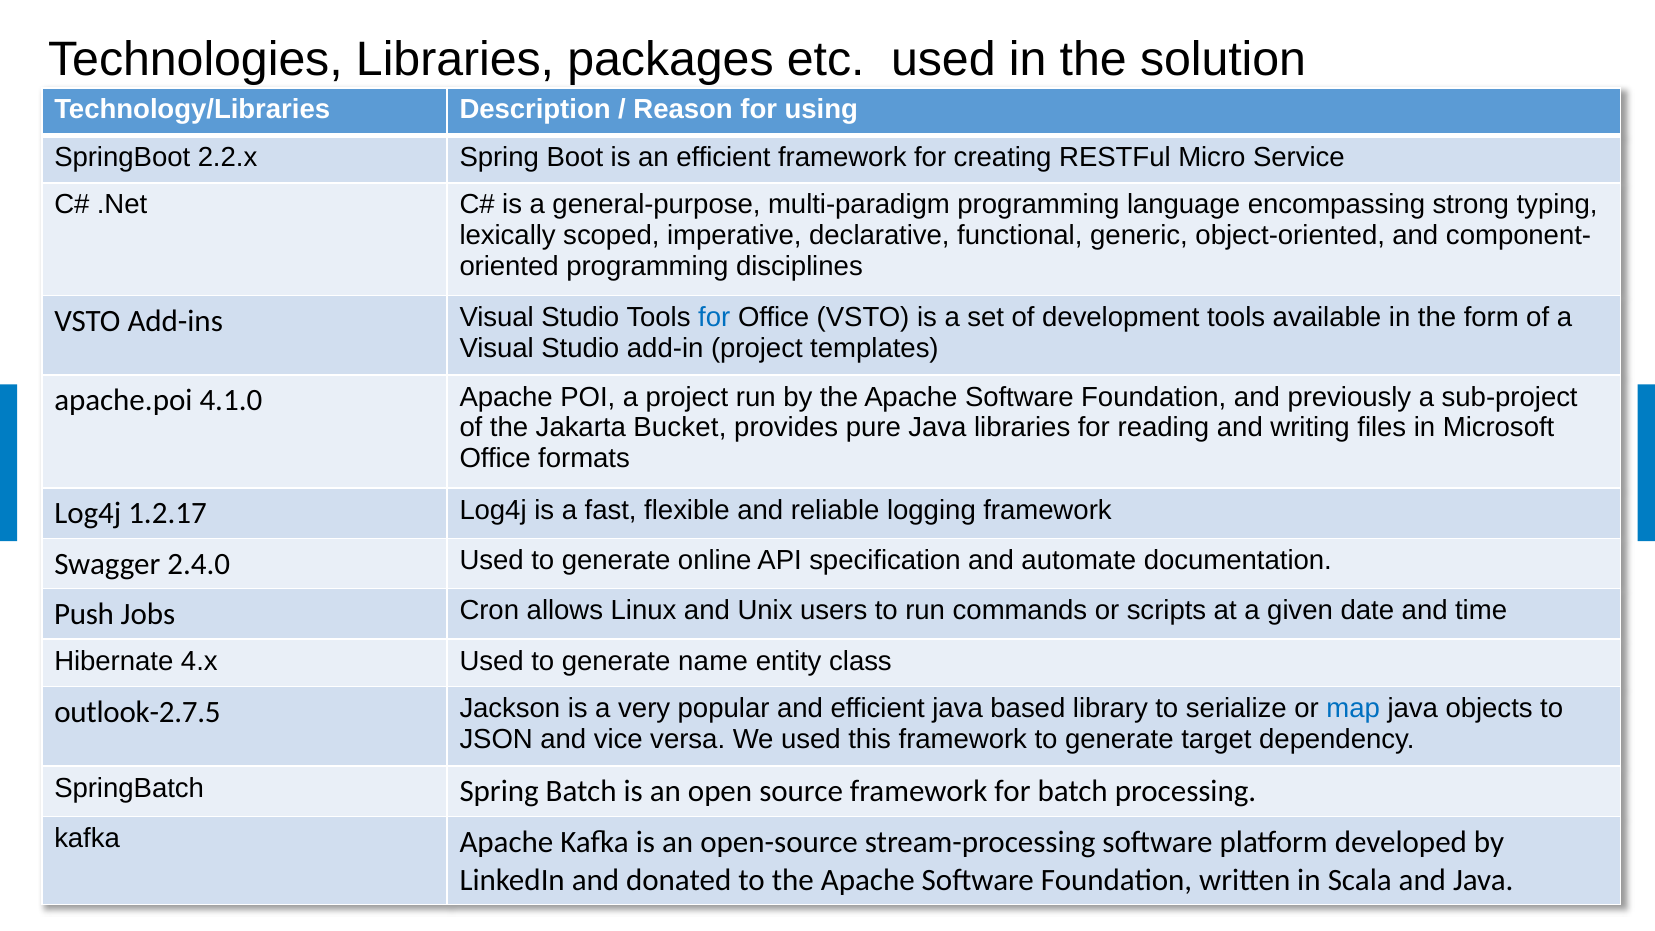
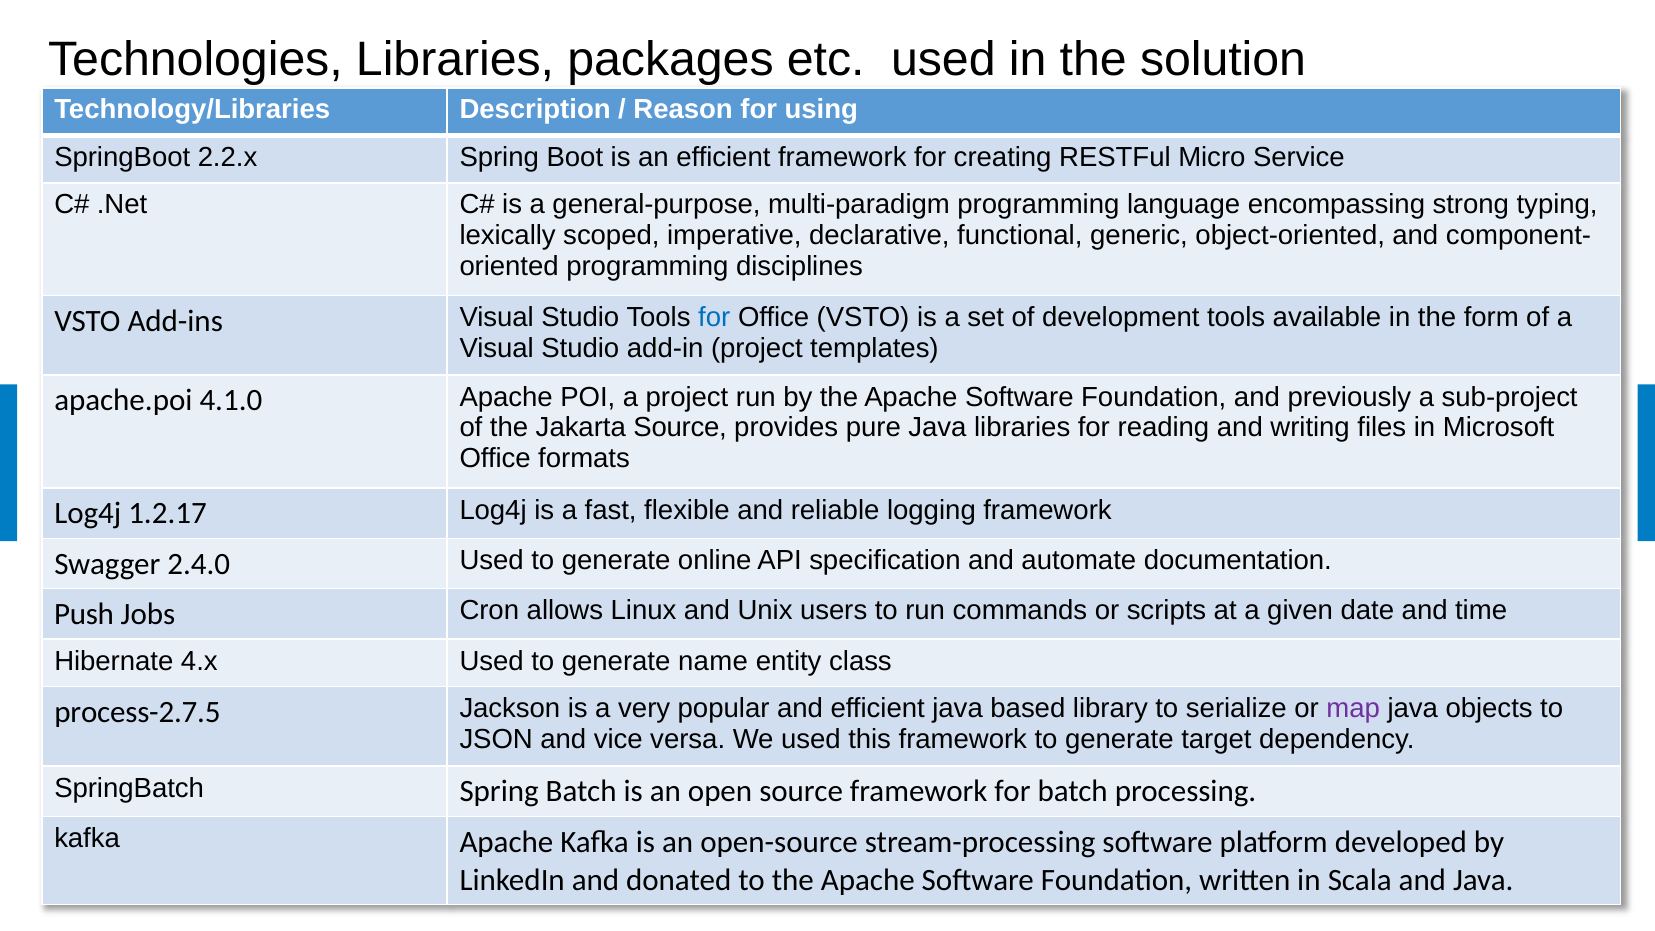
Jakarta Bucket: Bucket -> Source
outlook-2.7.5: outlook-2.7.5 -> process-2.7.5
map colour: blue -> purple
